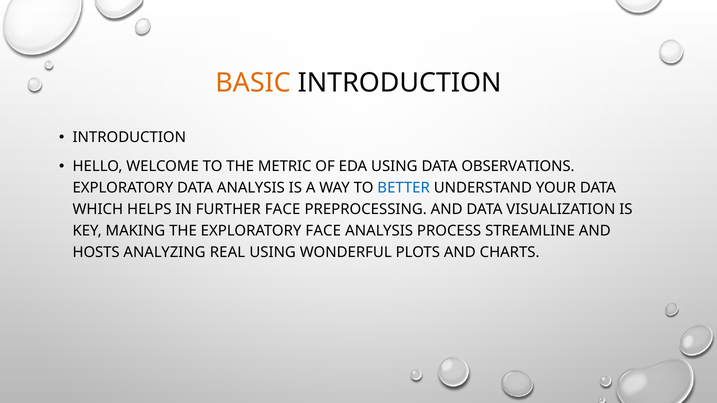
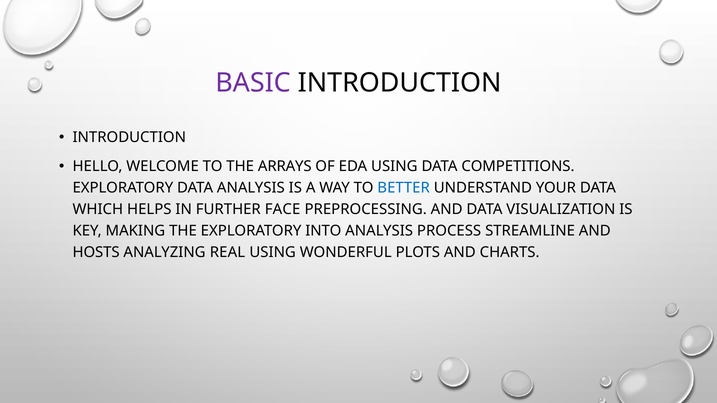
BASIC colour: orange -> purple
METRIC: METRIC -> ARRAYS
OBSERVATIONS: OBSERVATIONS -> COMPETITIONS
EXPLORATORY FACE: FACE -> INTO
